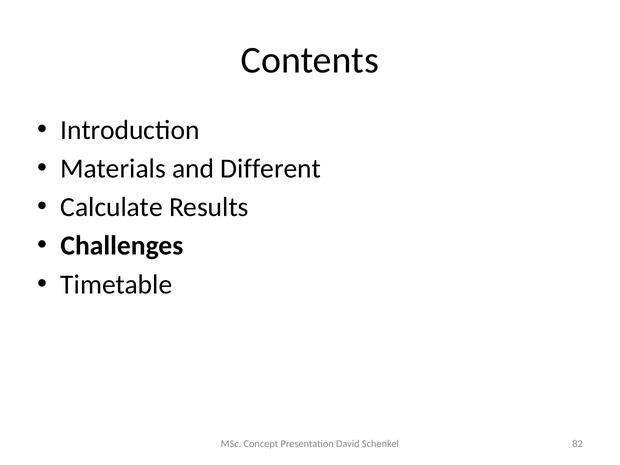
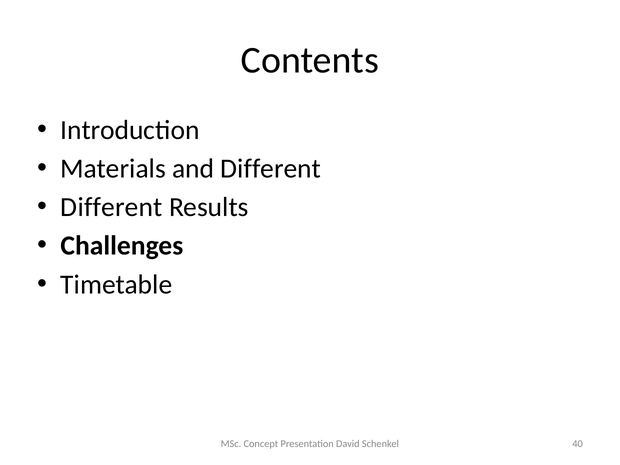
Calculate at (112, 207): Calculate -> Different
82: 82 -> 40
